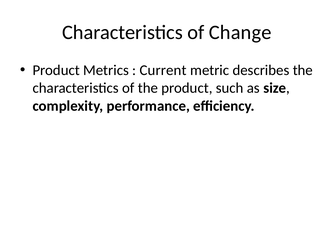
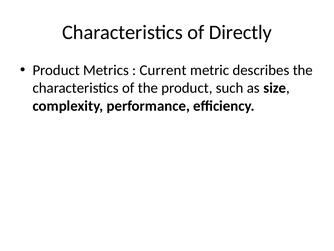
Change: Change -> Directly
